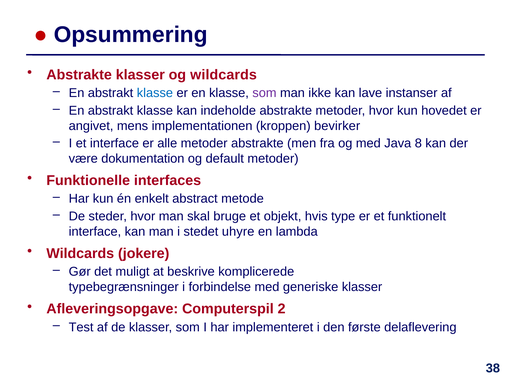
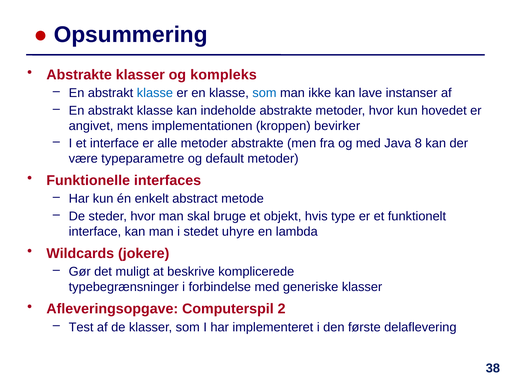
og wildcards: wildcards -> kompleks
som at (264, 93) colour: purple -> blue
dokumentation: dokumentation -> typeparametre
